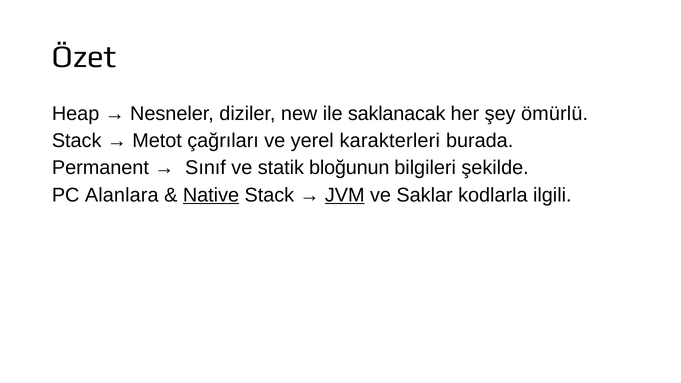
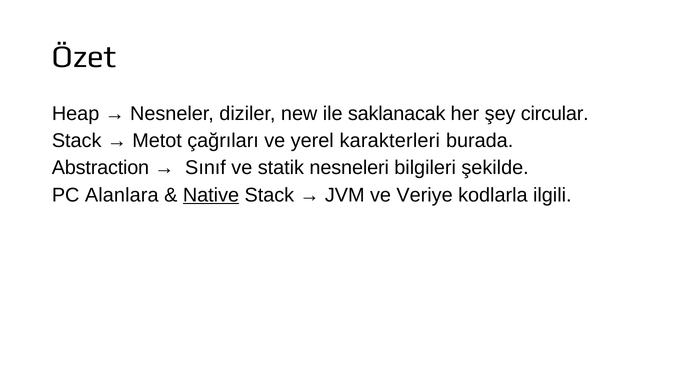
ömürlü: ömürlü -> circular
Permanent: Permanent -> Abstraction
bloğunun: bloğunun -> nesneleri
JVM underline: present -> none
Saklar: Saklar -> Veriye
